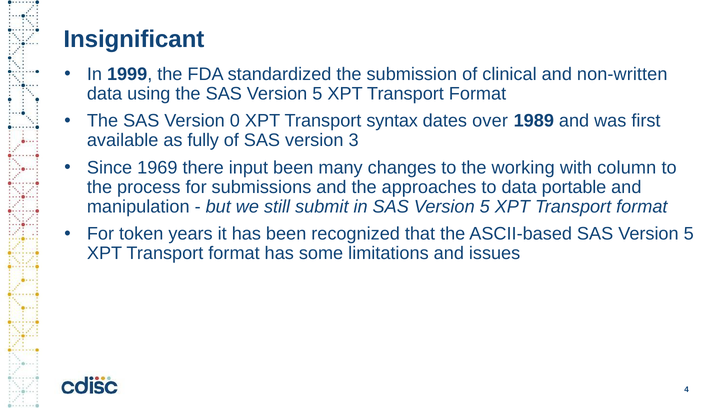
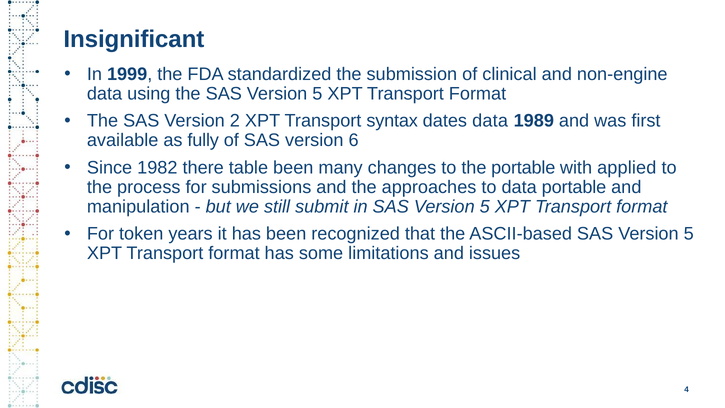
non-written: non-written -> non-engine
0: 0 -> 2
dates over: over -> data
3: 3 -> 6
1969: 1969 -> 1982
input: input -> table
the working: working -> portable
column: column -> applied
